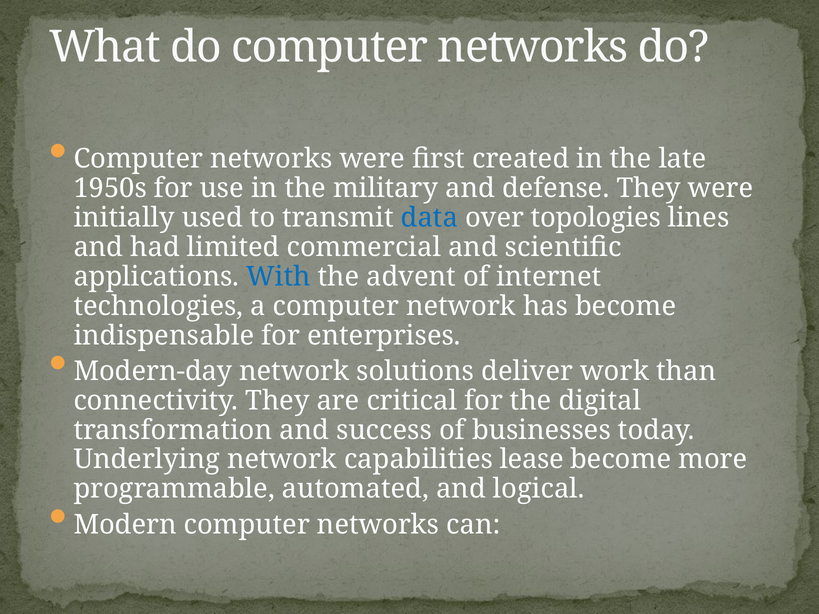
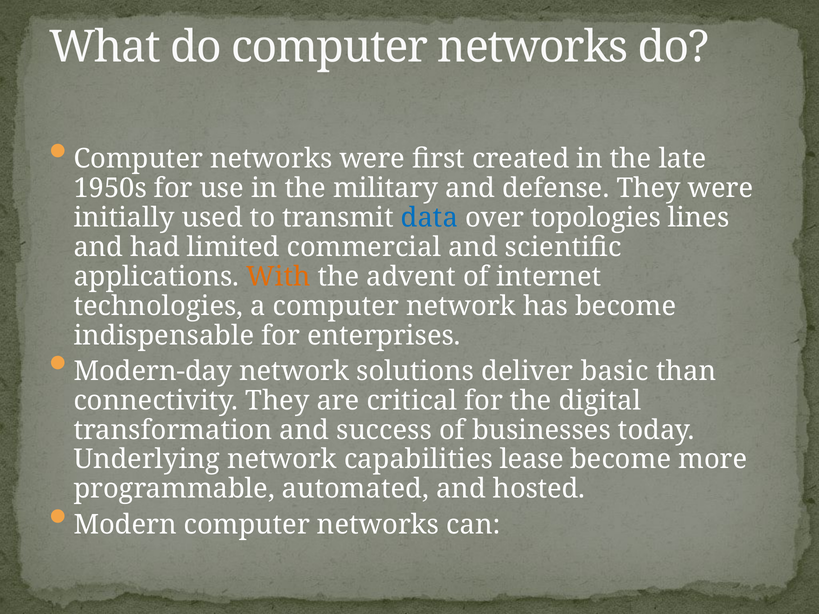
With colour: blue -> orange
work: work -> basic
logical: logical -> hosted
